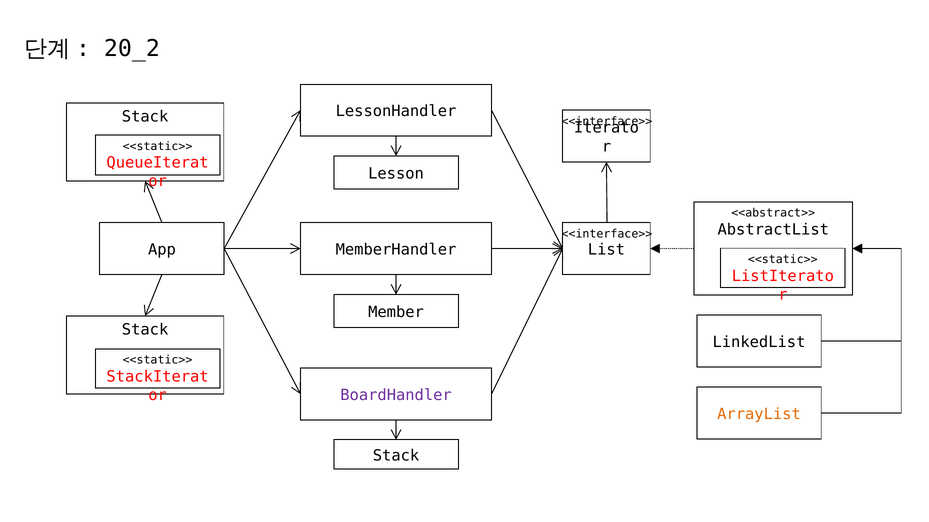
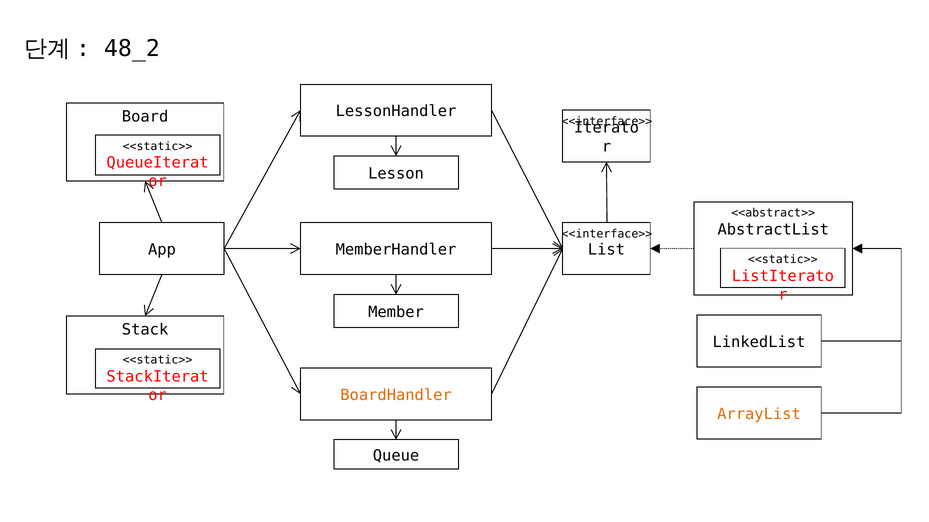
20_2: 20_2 -> 48_2
Stack at (145, 117): Stack -> Board
BoardHandler colour: purple -> orange
Stack at (396, 456): Stack -> Queue
